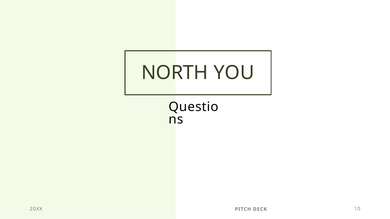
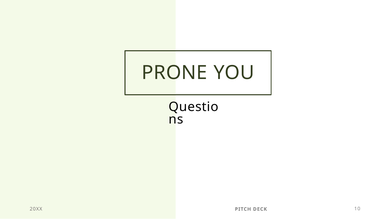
NORTH: NORTH -> PRONE
